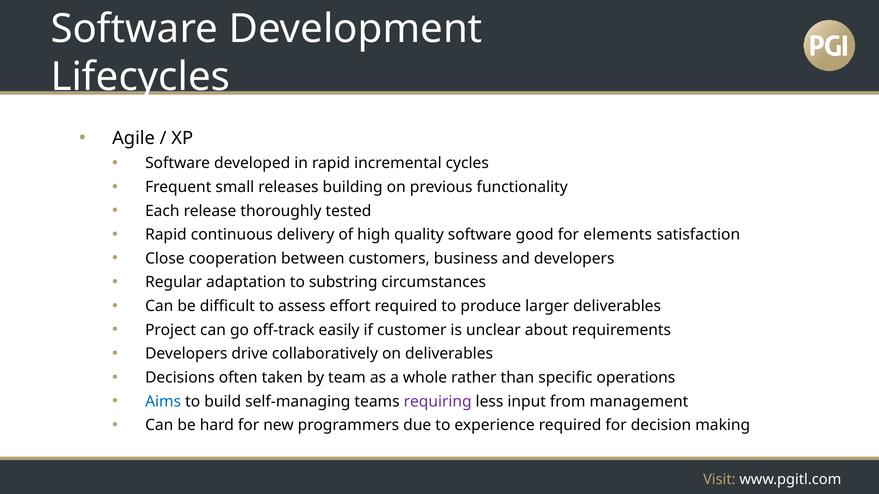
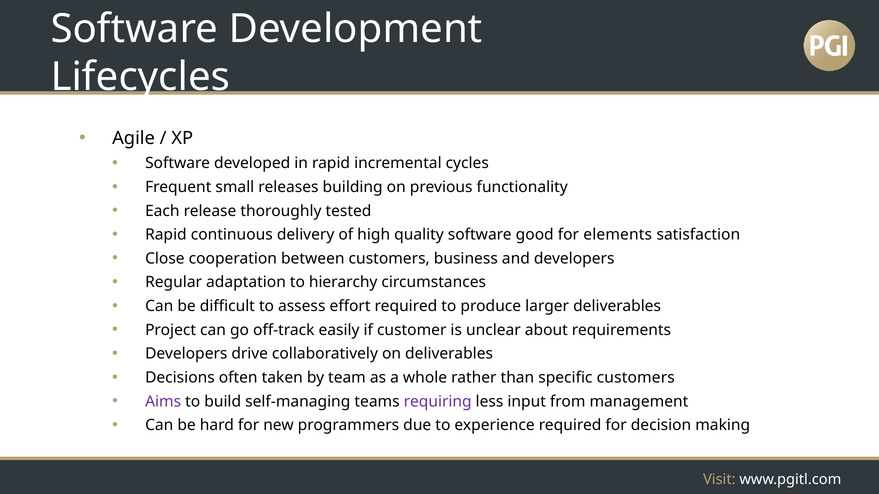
substring: substring -> hierarchy
specific operations: operations -> customers
Aims colour: blue -> purple
